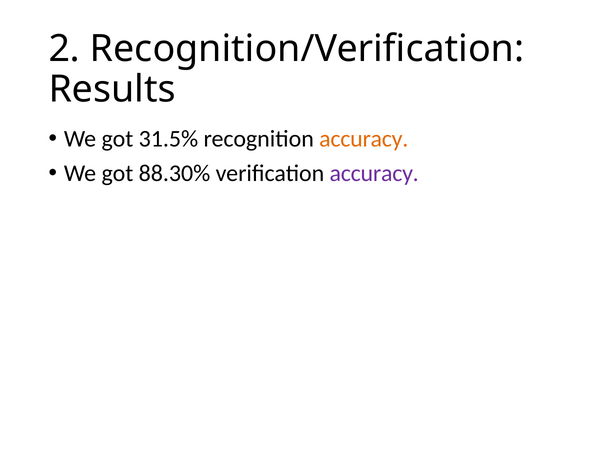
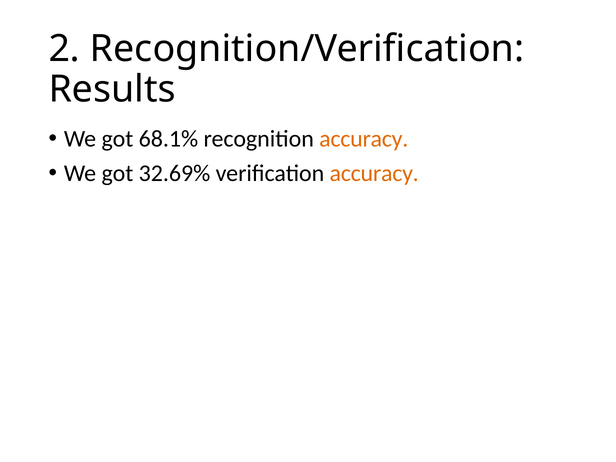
31.5%: 31.5% -> 68.1%
88.30%: 88.30% -> 32.69%
accuracy at (374, 173) colour: purple -> orange
